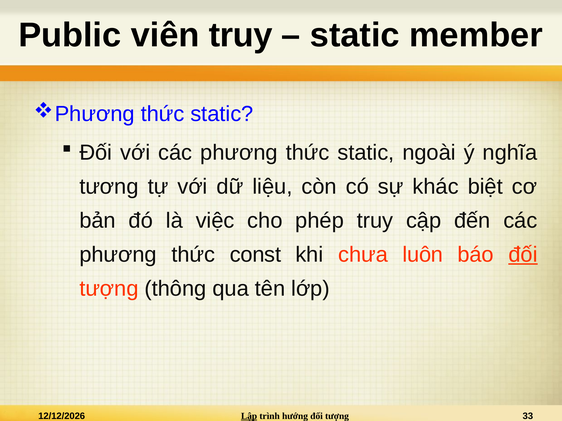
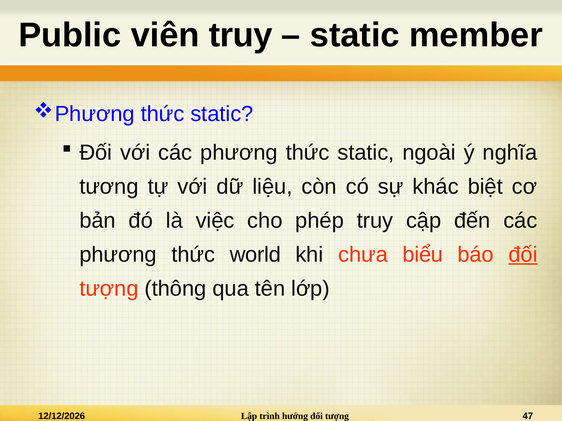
const: const -> world
luôn: luôn -> biểu
Lập underline: present -> none
33: 33 -> 47
